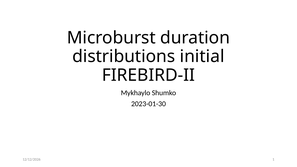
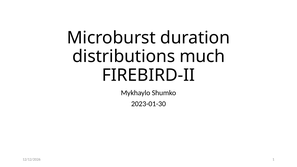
initial: initial -> much
